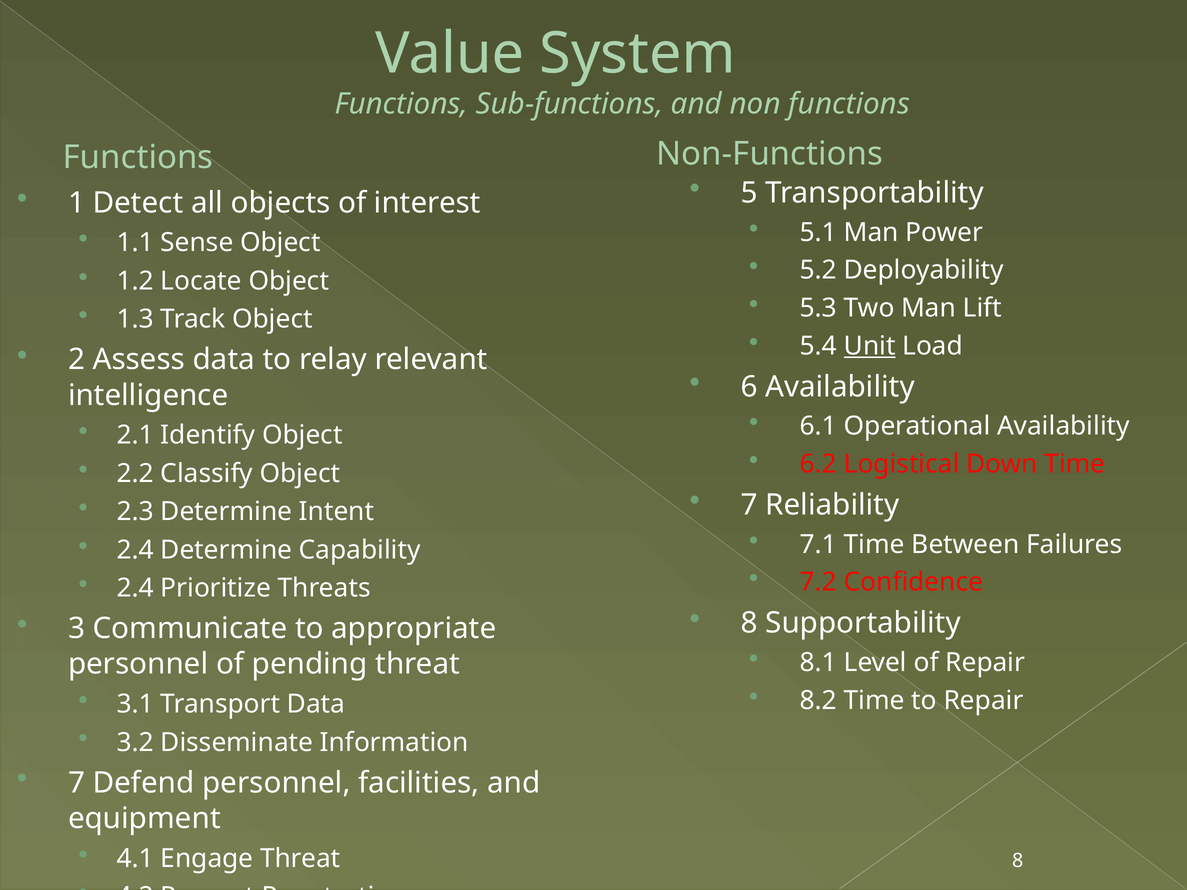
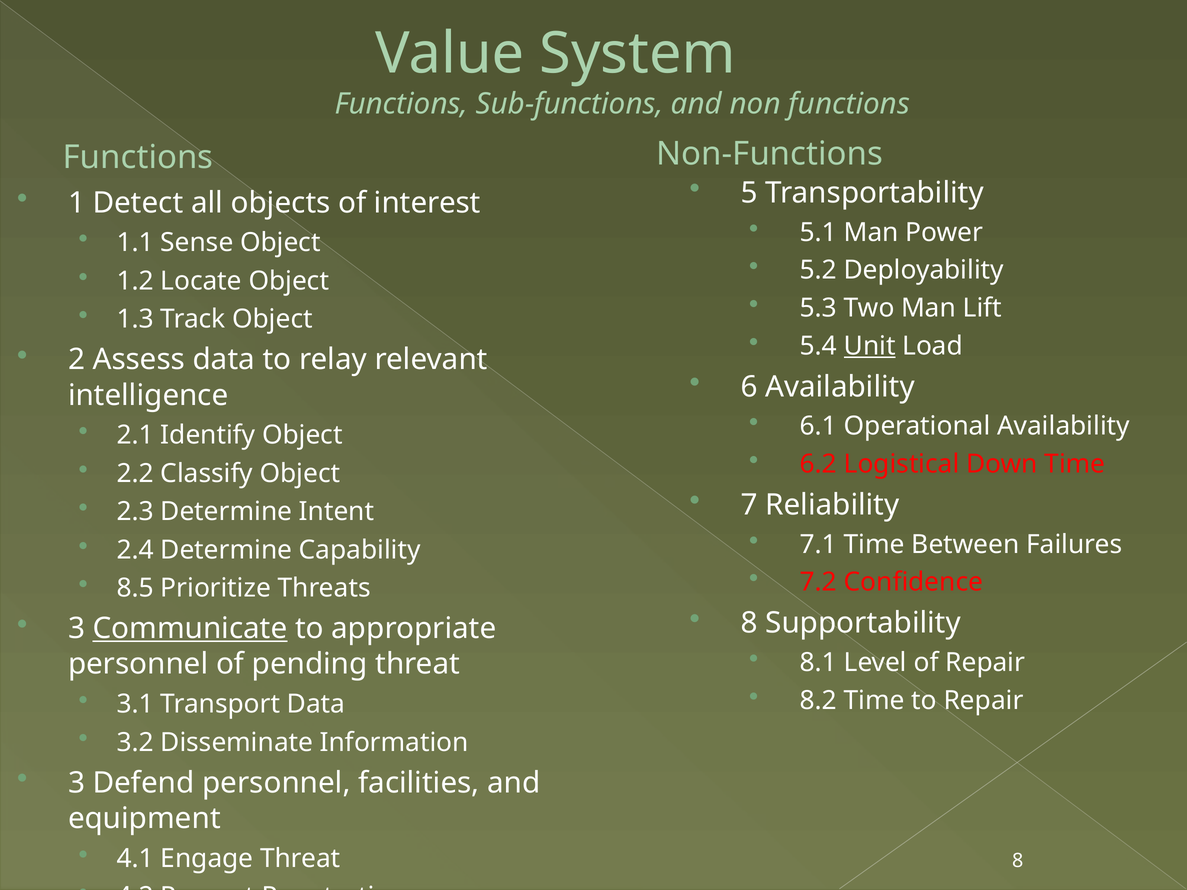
2.4 at (135, 588): 2.4 -> 8.5
Communicate underline: none -> present
7 at (77, 783): 7 -> 3
